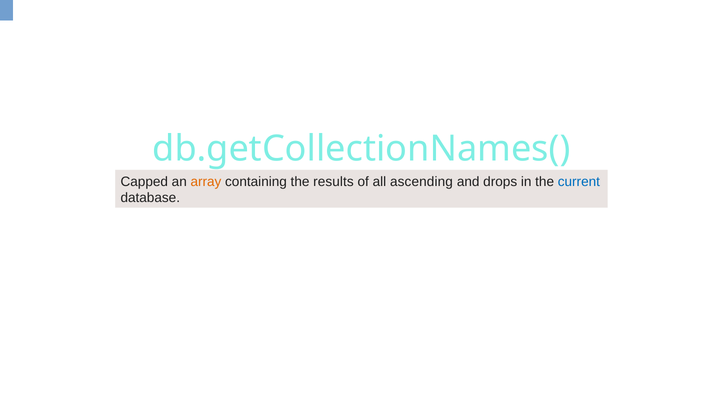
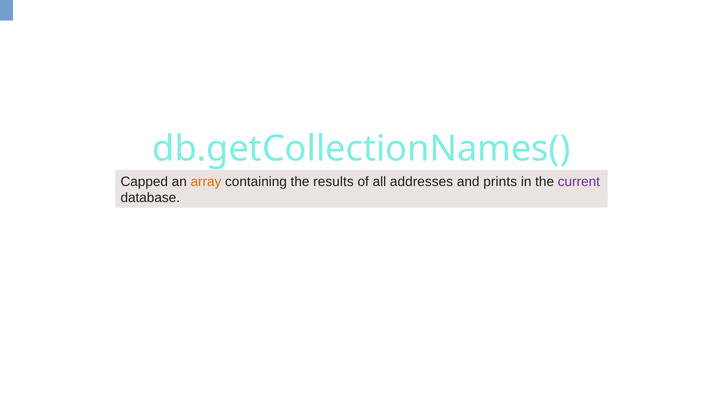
ascending: ascending -> addresses
drops: drops -> prints
current colour: blue -> purple
